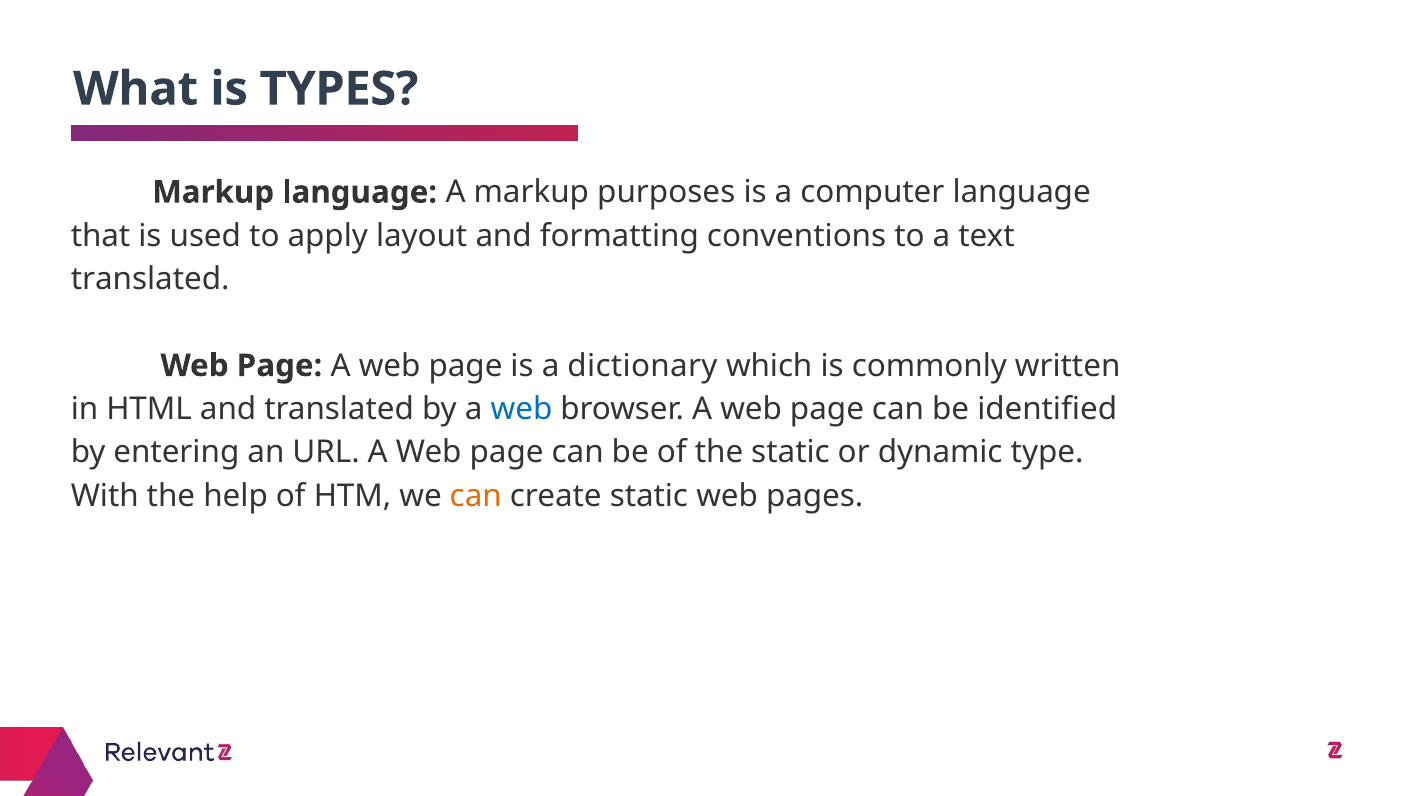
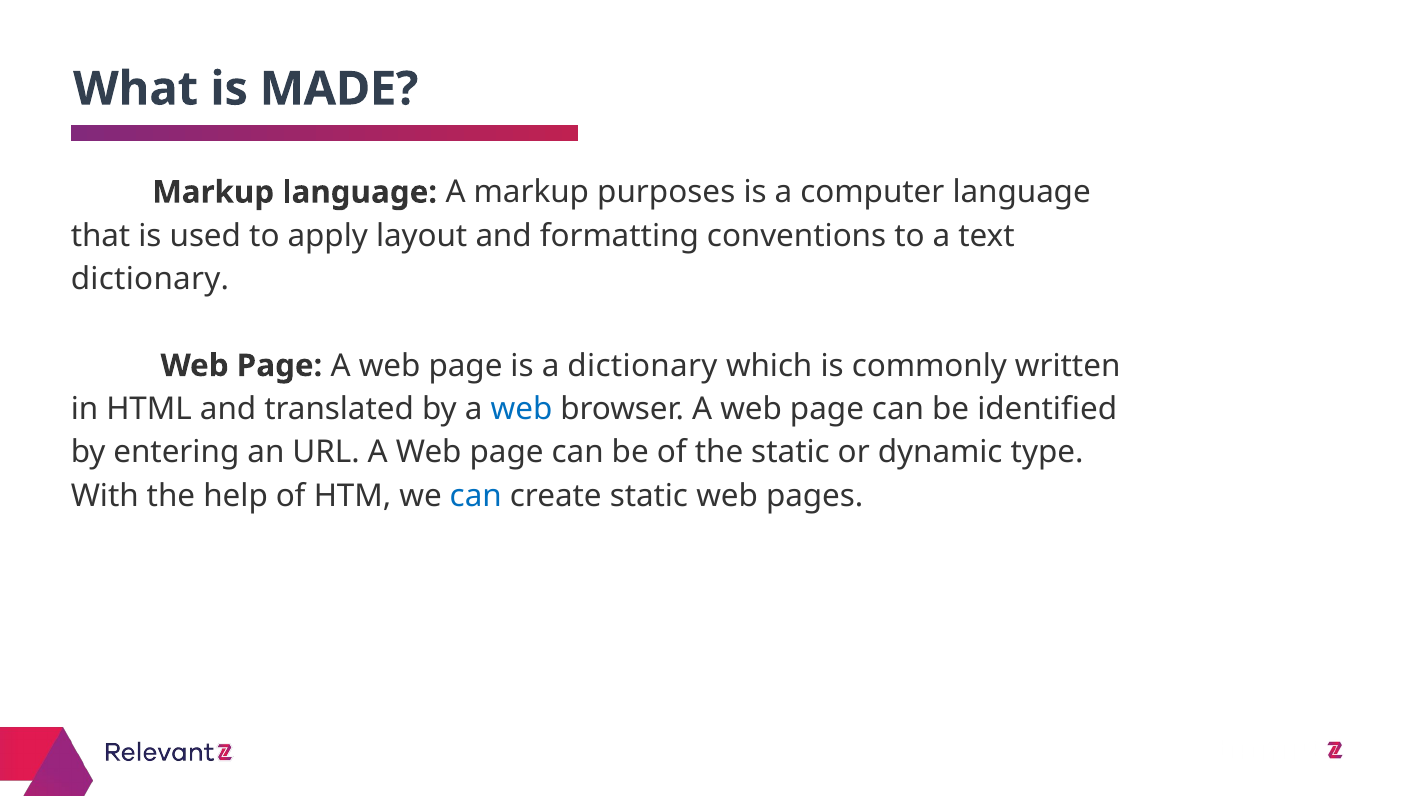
TYPES: TYPES -> MADE
translated at (150, 279): translated -> dictionary
can at (476, 496) colour: orange -> blue
